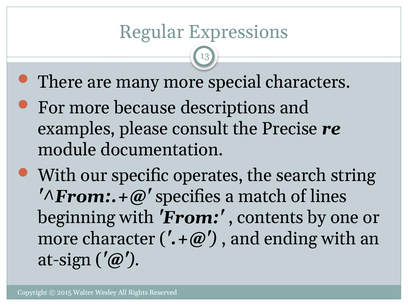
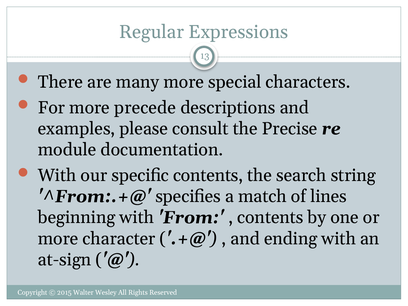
because: because -> precede
specific operates: operates -> contents
